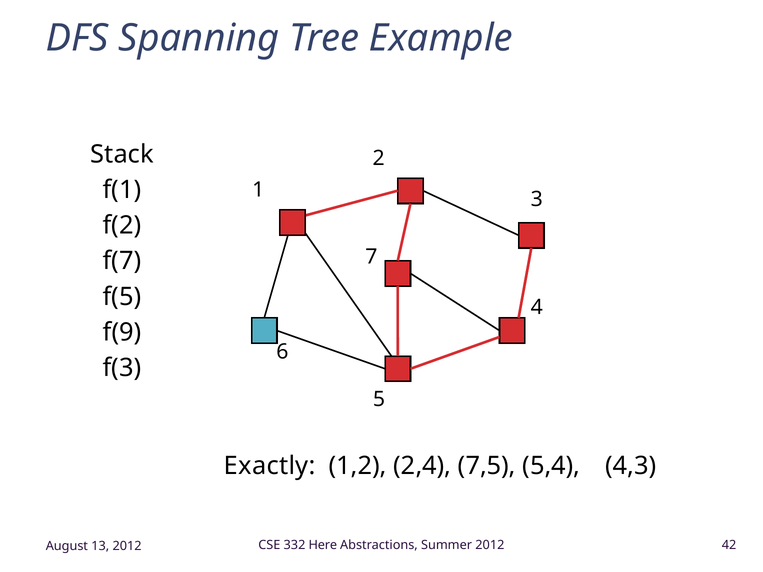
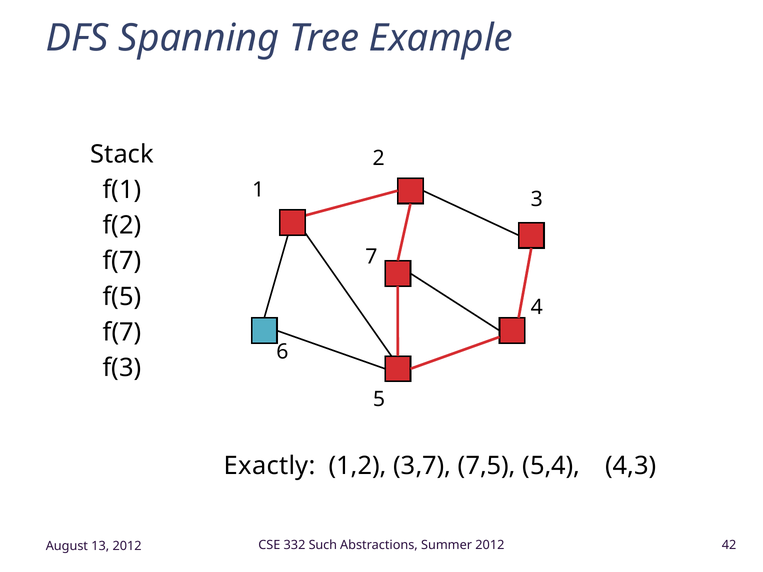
f(9 at (122, 332): f(9 -> f(7
2,4: 2,4 -> 3,7
Here: Here -> Such
